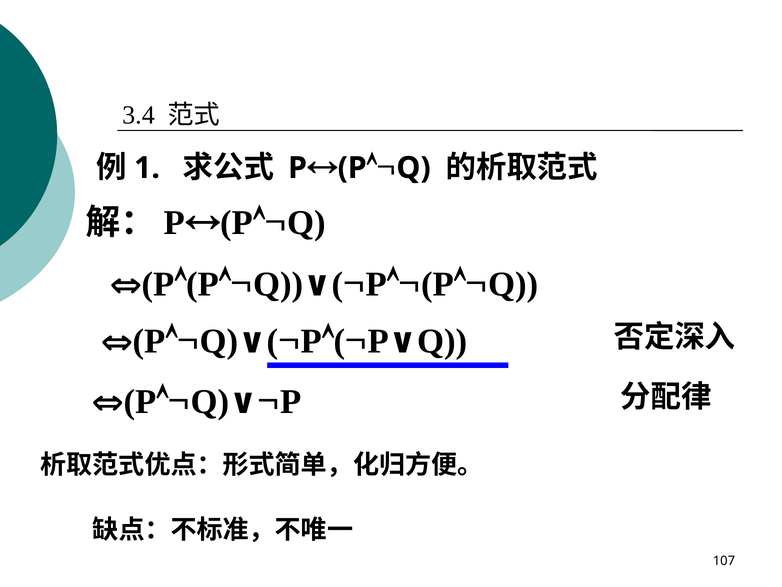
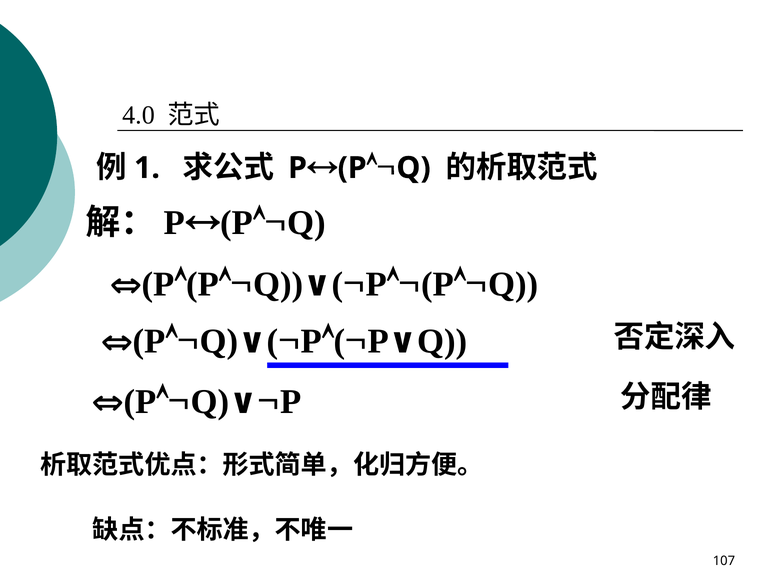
3.4: 3.4 -> 4.0
